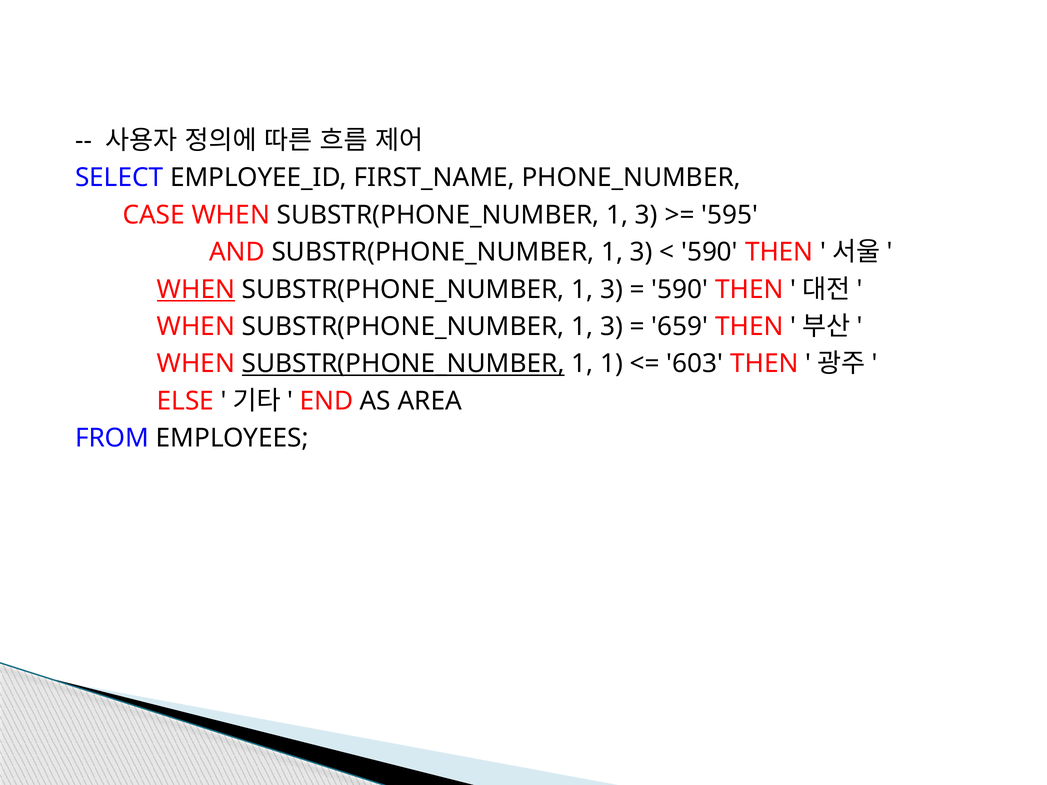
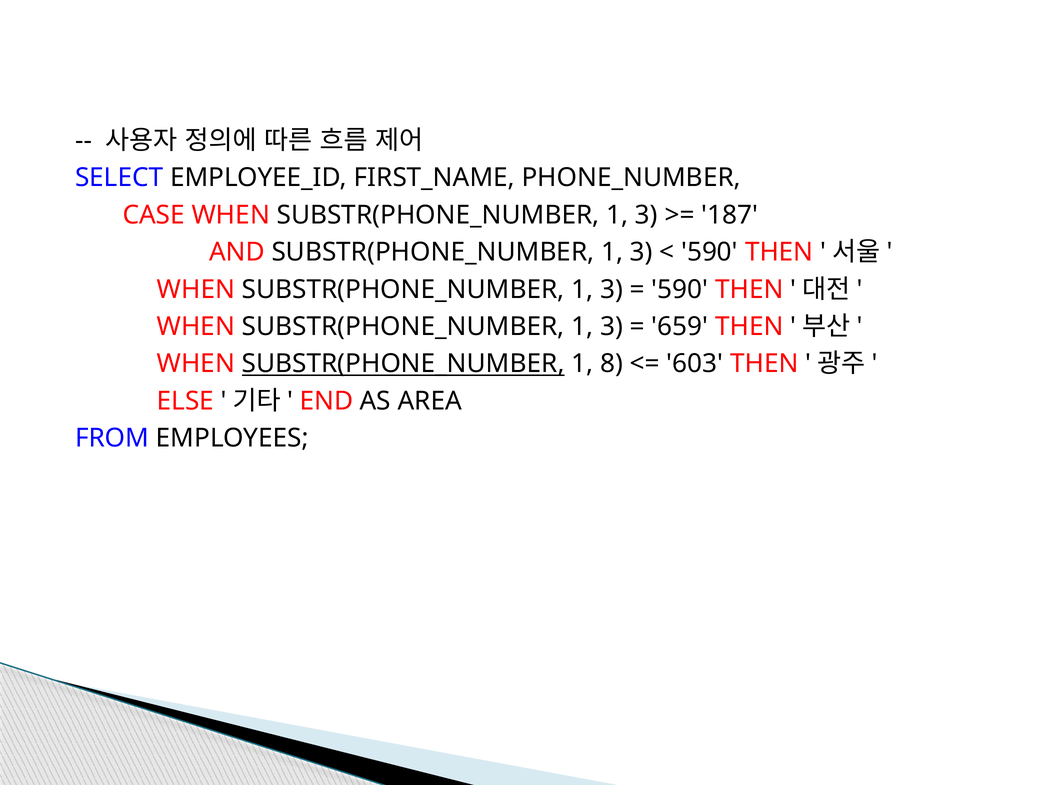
595: 595 -> 187
WHEN at (196, 290) underline: present -> none
1 1: 1 -> 8
